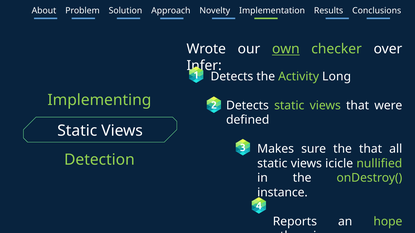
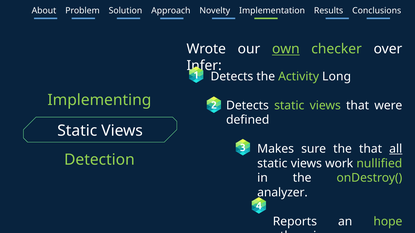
all underline: none -> present
icicle: icicle -> work
instance: instance -> analyzer
